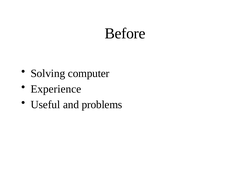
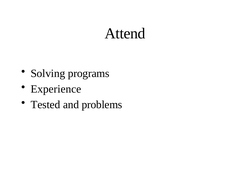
Before: Before -> Attend
computer: computer -> programs
Useful: Useful -> Tested
